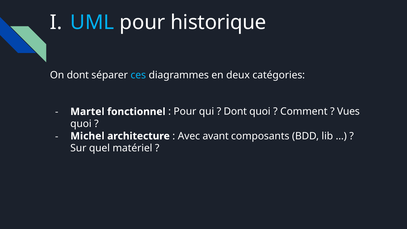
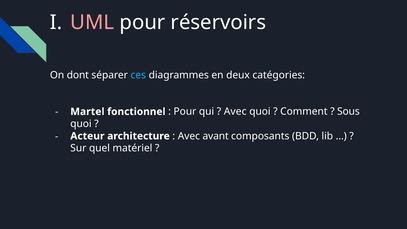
UML colour: light blue -> pink
historique: historique -> réservoirs
Dont at (235, 112): Dont -> Avec
Vues: Vues -> Sous
Michel: Michel -> Acteur
